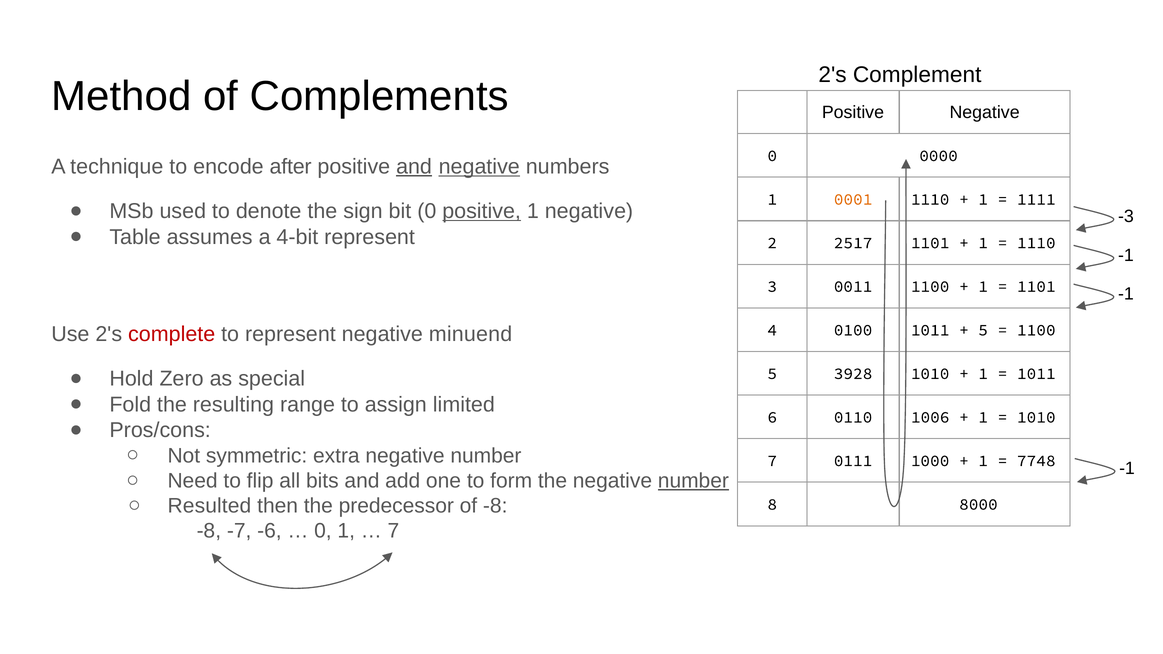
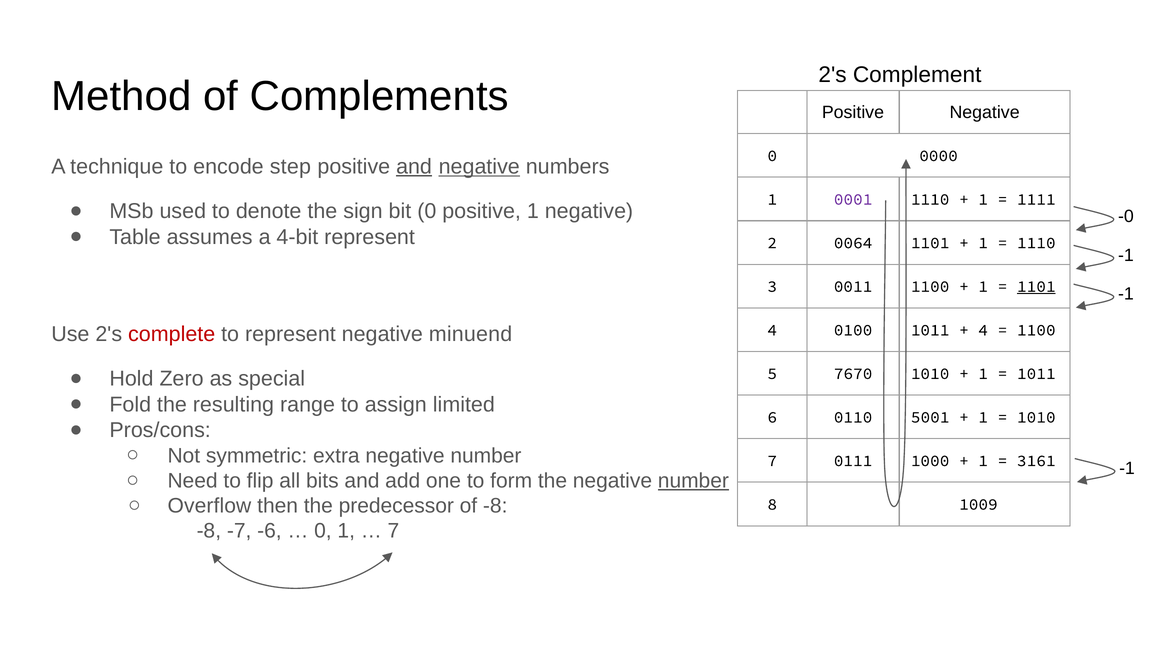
after: after -> step
0001 colour: orange -> purple
positive at (482, 211) underline: present -> none
-3: -3 -> -0
2517: 2517 -> 0064
1101 at (1036, 287) underline: none -> present
5 at (983, 330): 5 -> 4
3928: 3928 -> 7670
1006: 1006 -> 5001
7748: 7748 -> 3161
Resulted: Resulted -> Overflow
8000: 8000 -> 1009
